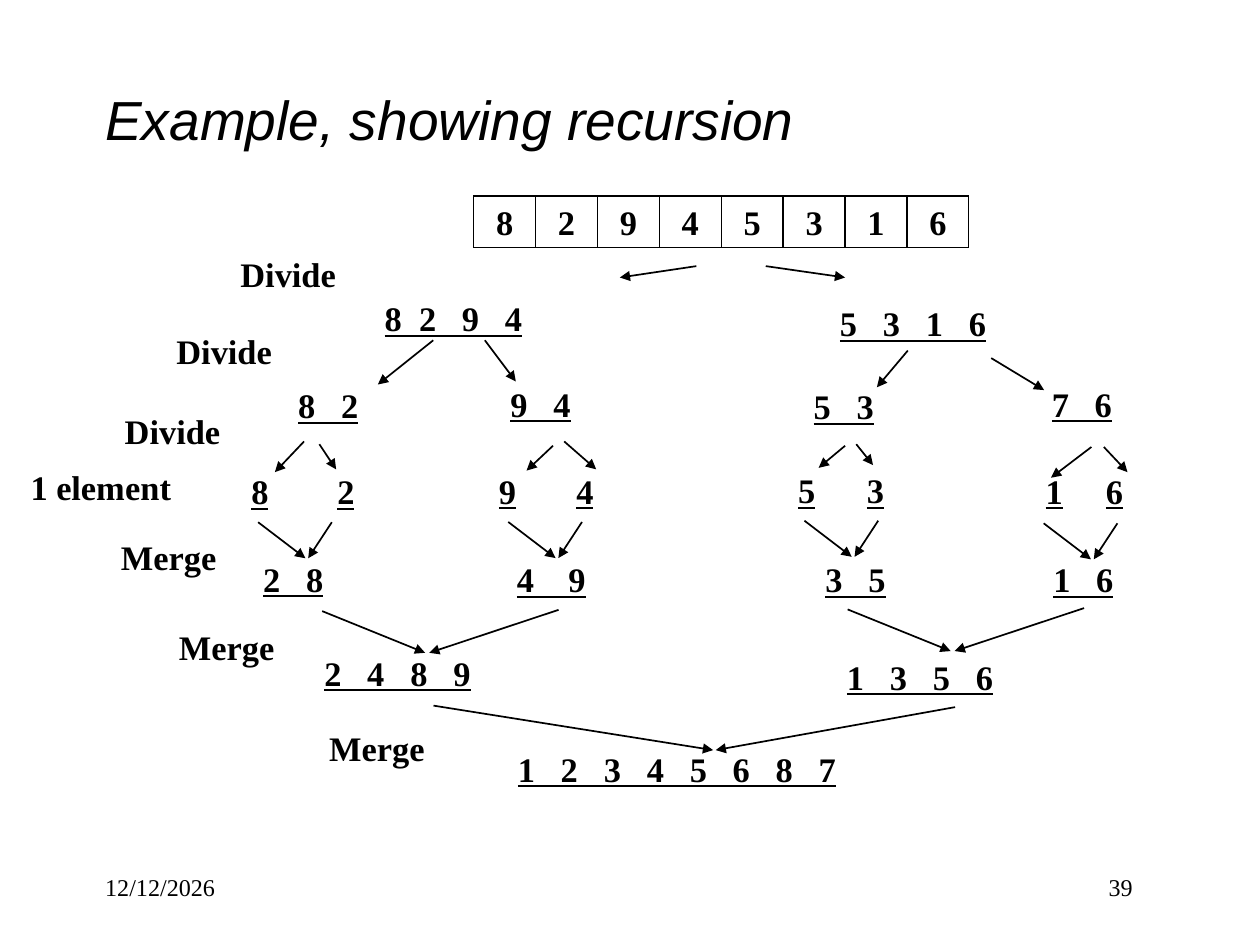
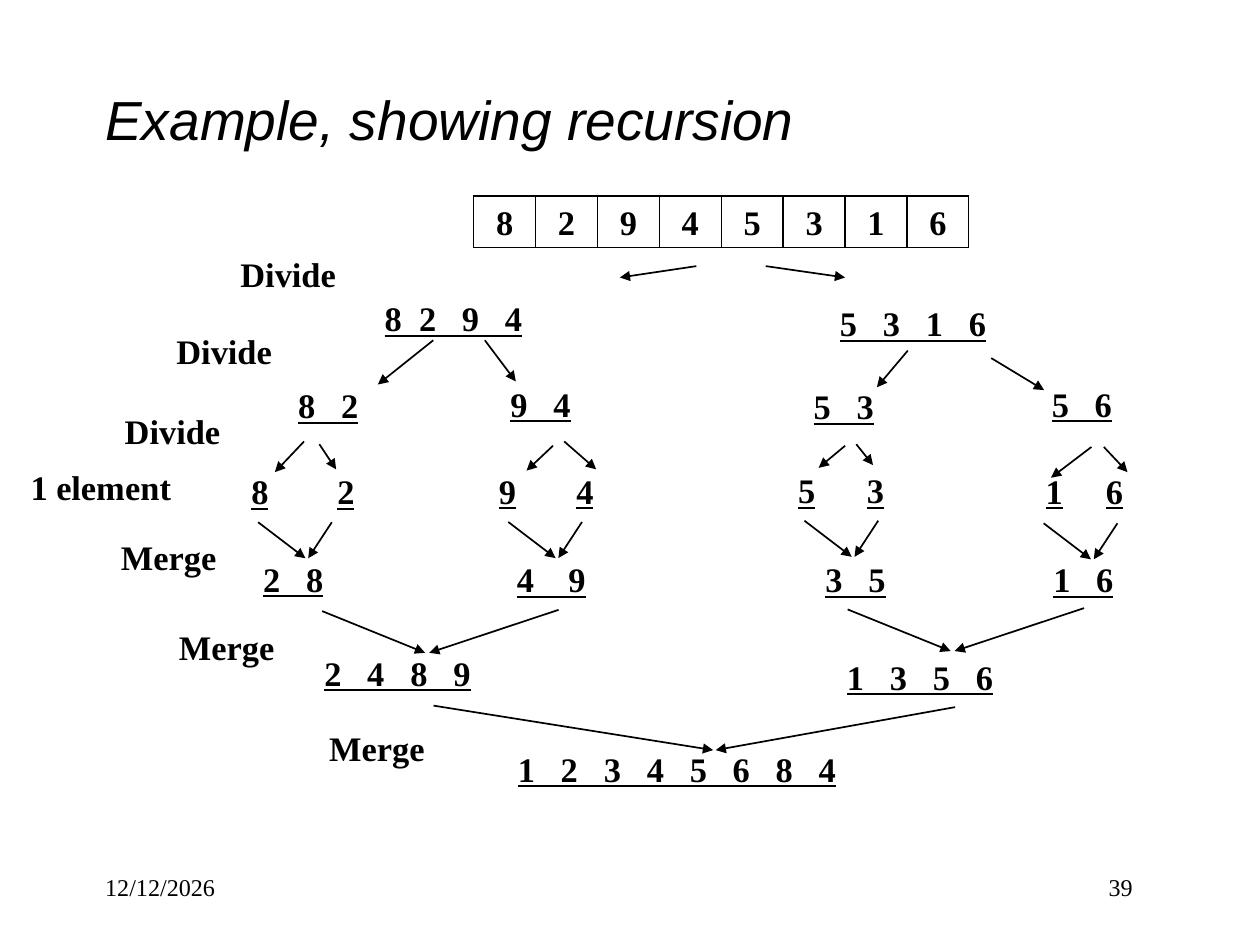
2 7: 7 -> 5
8 7: 7 -> 4
